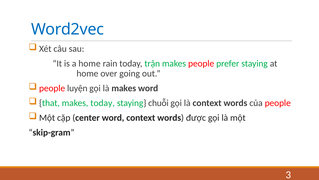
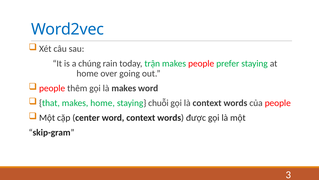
a home: home -> chúng
luyện: luyện -> thêm
makes today: today -> home
